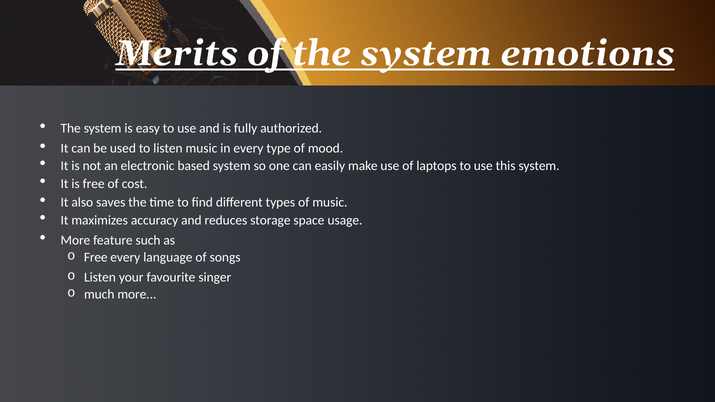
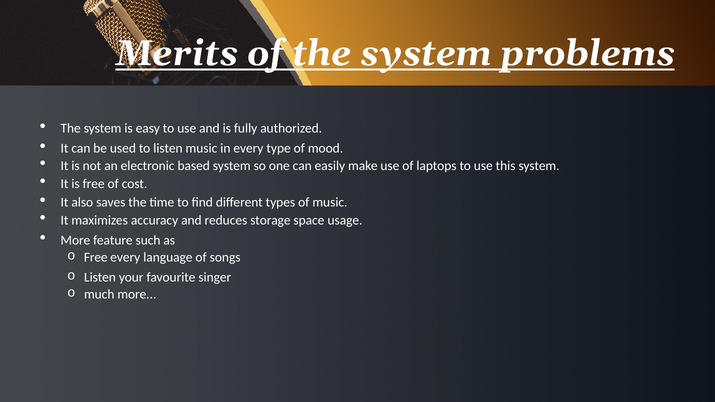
emotions: emotions -> problems
